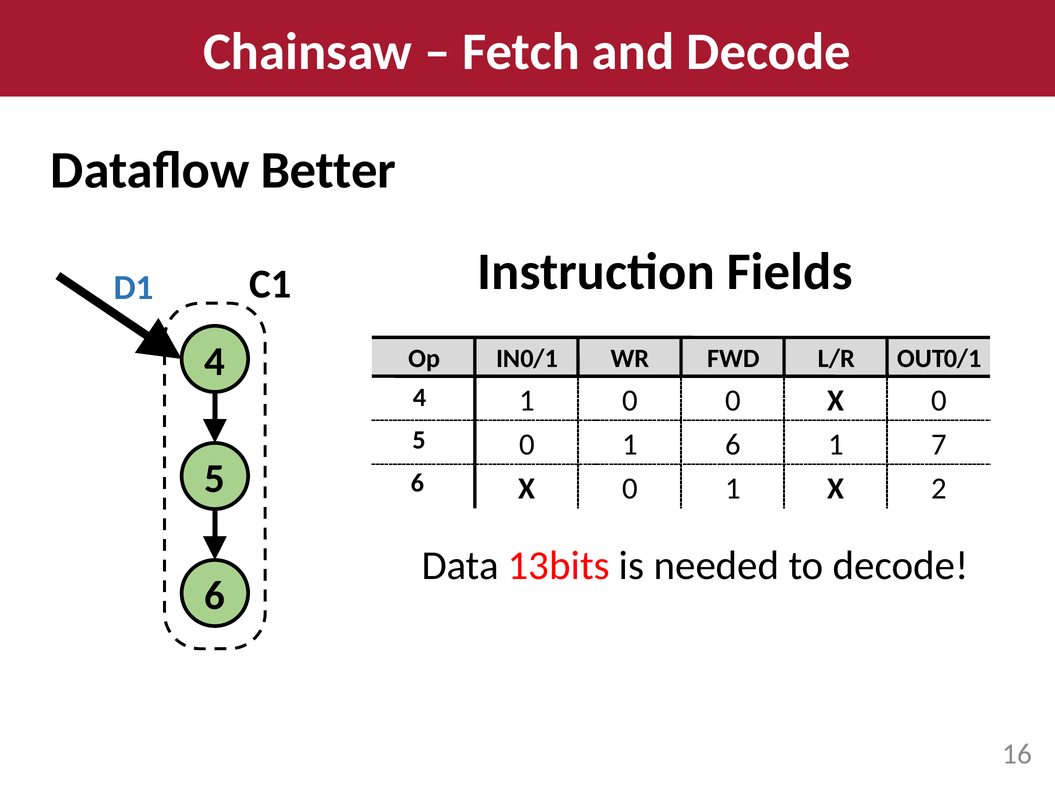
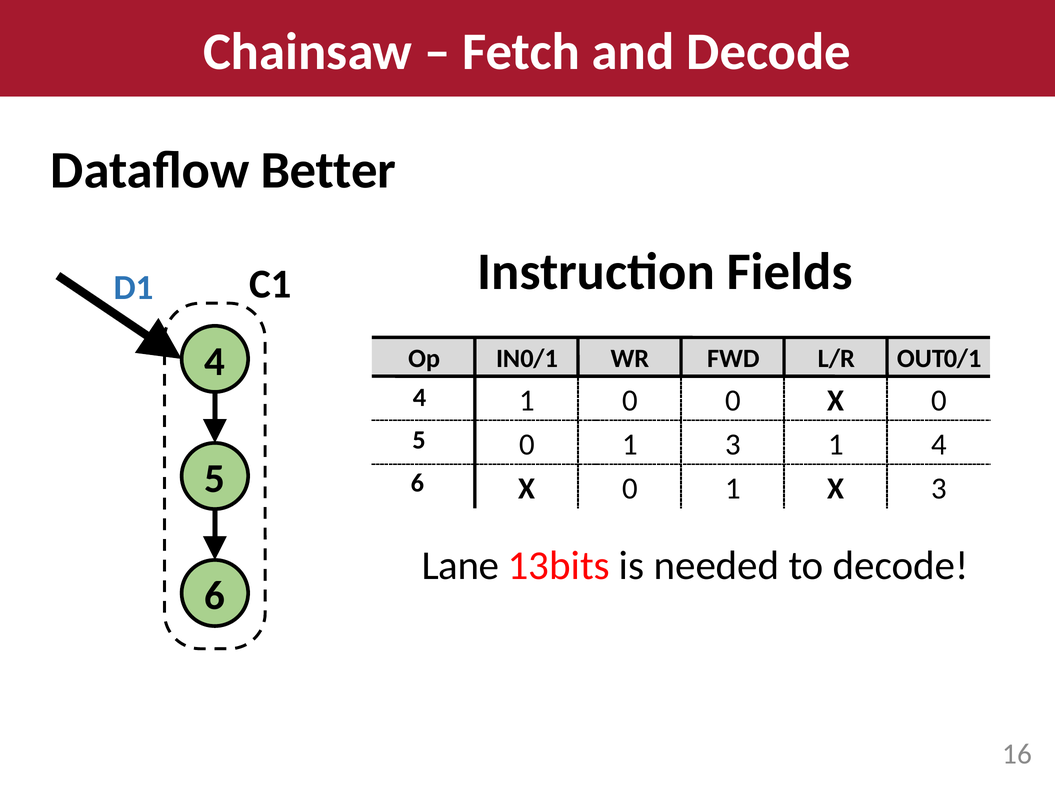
1 6: 6 -> 3
1 7: 7 -> 4
X 2: 2 -> 3
Data: Data -> Lane
